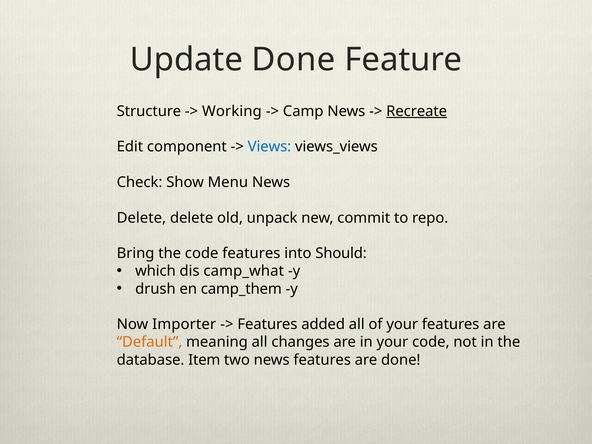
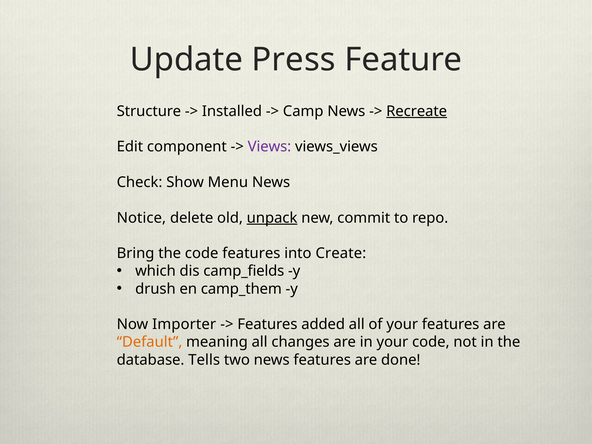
Update Done: Done -> Press
Working: Working -> Installed
Views colour: blue -> purple
Delete at (141, 218): Delete -> Notice
unpack underline: none -> present
Should: Should -> Create
camp_what: camp_what -> camp_fields
Item: Item -> Tells
